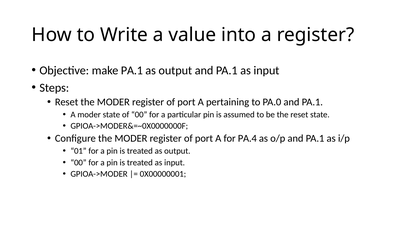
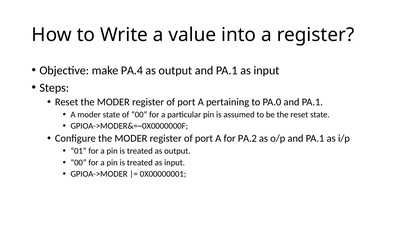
make PA.1: PA.1 -> PA.4
PA.4: PA.4 -> PA.2
